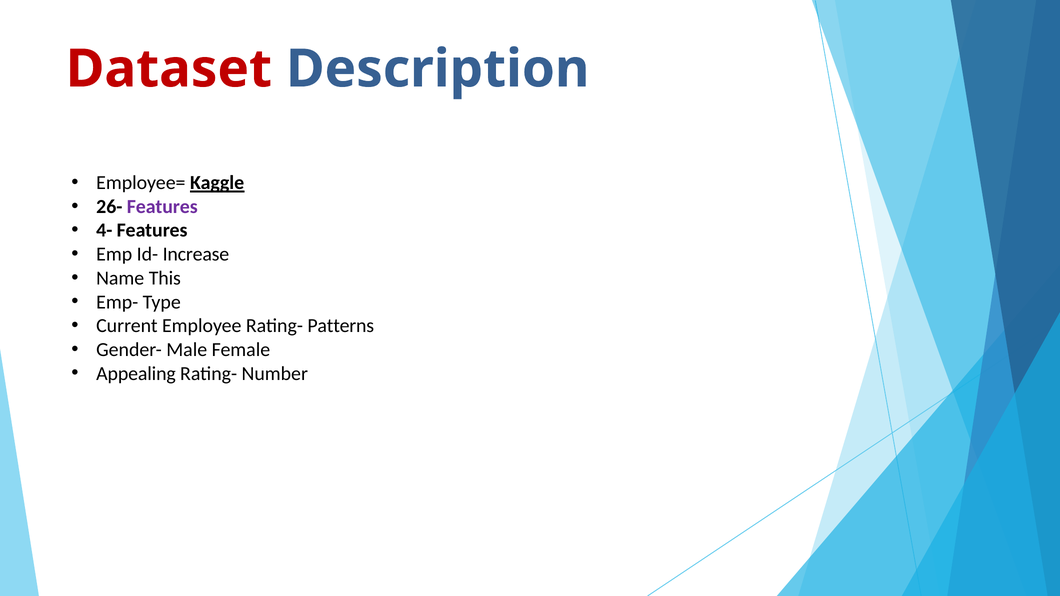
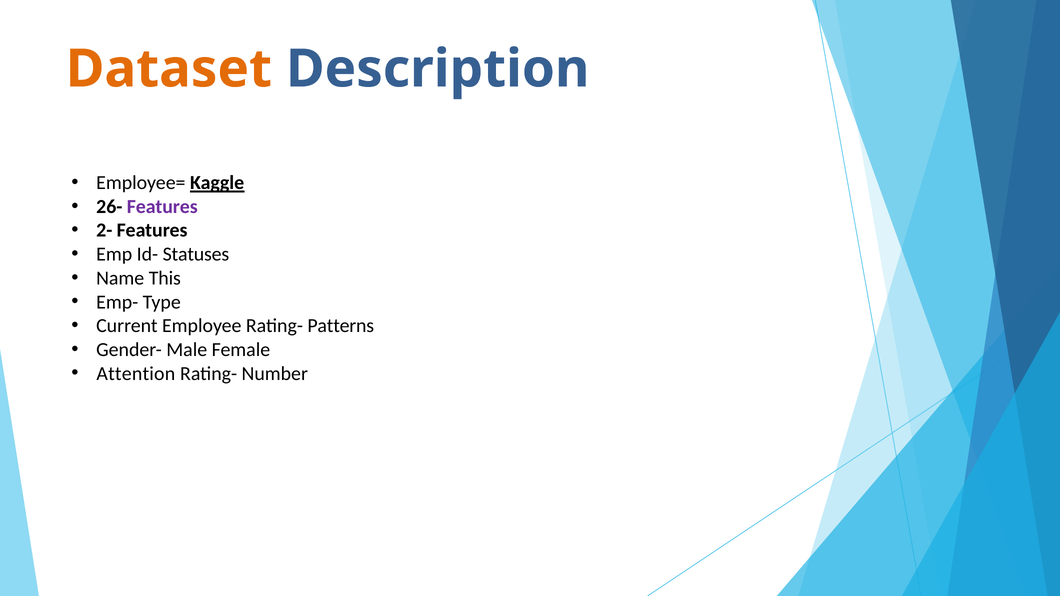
Dataset colour: red -> orange
4-: 4- -> 2-
Increase: Increase -> Statuses
Appealing: Appealing -> Attention
